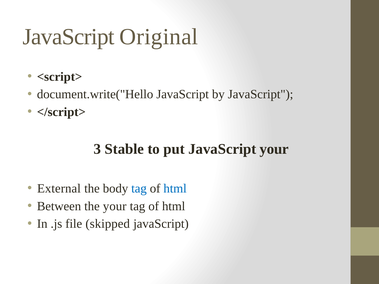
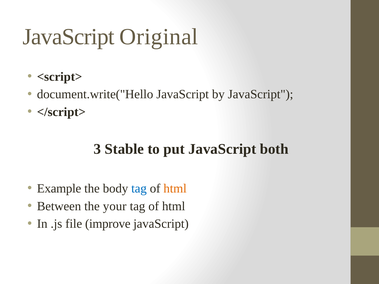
JavaScript your: your -> both
External: External -> Example
html at (175, 189) colour: blue -> orange
skipped: skipped -> improve
